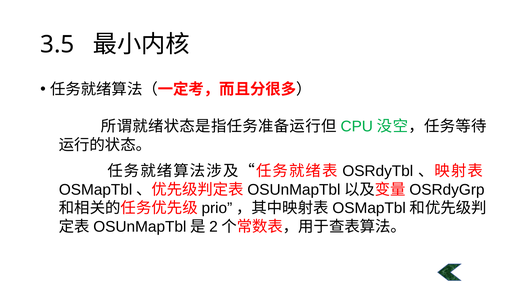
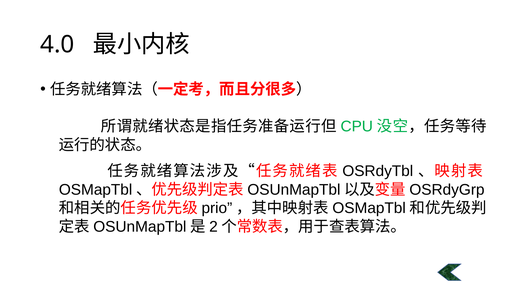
3.5: 3.5 -> 4.0
